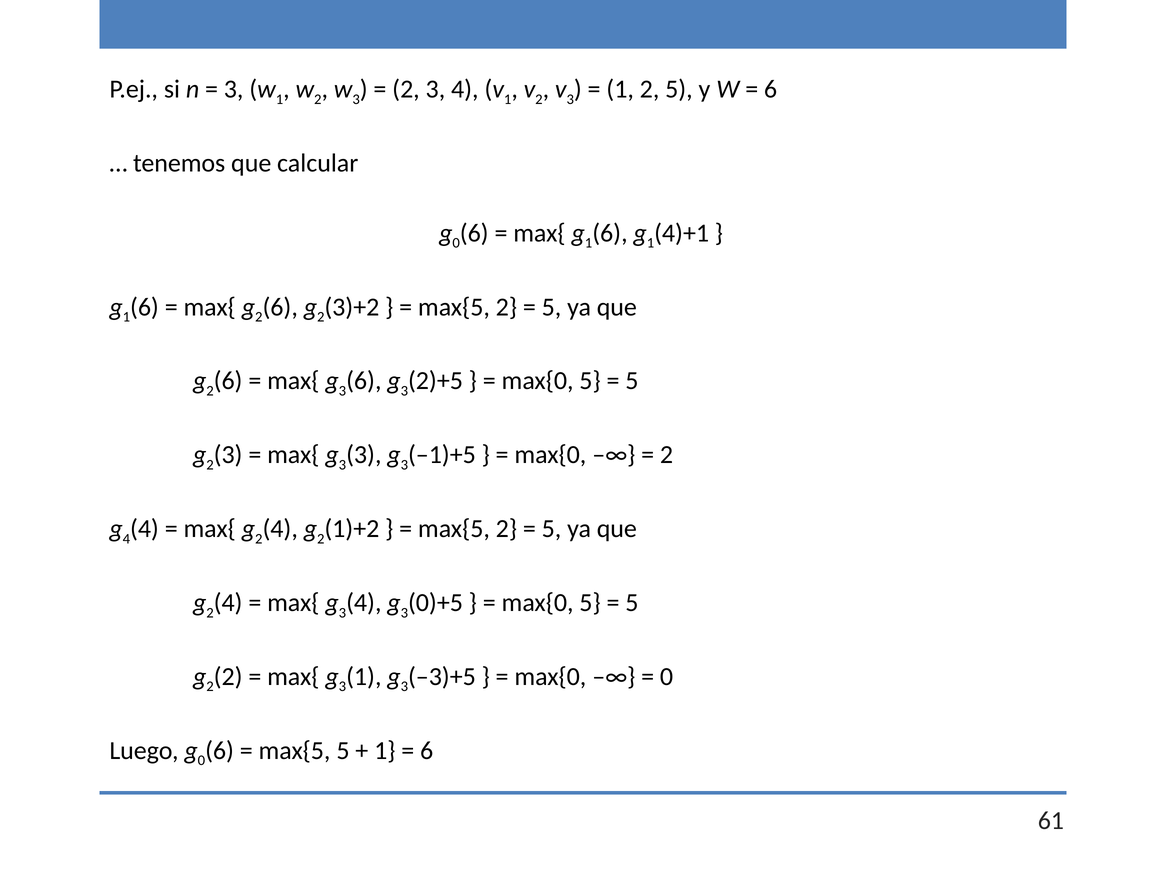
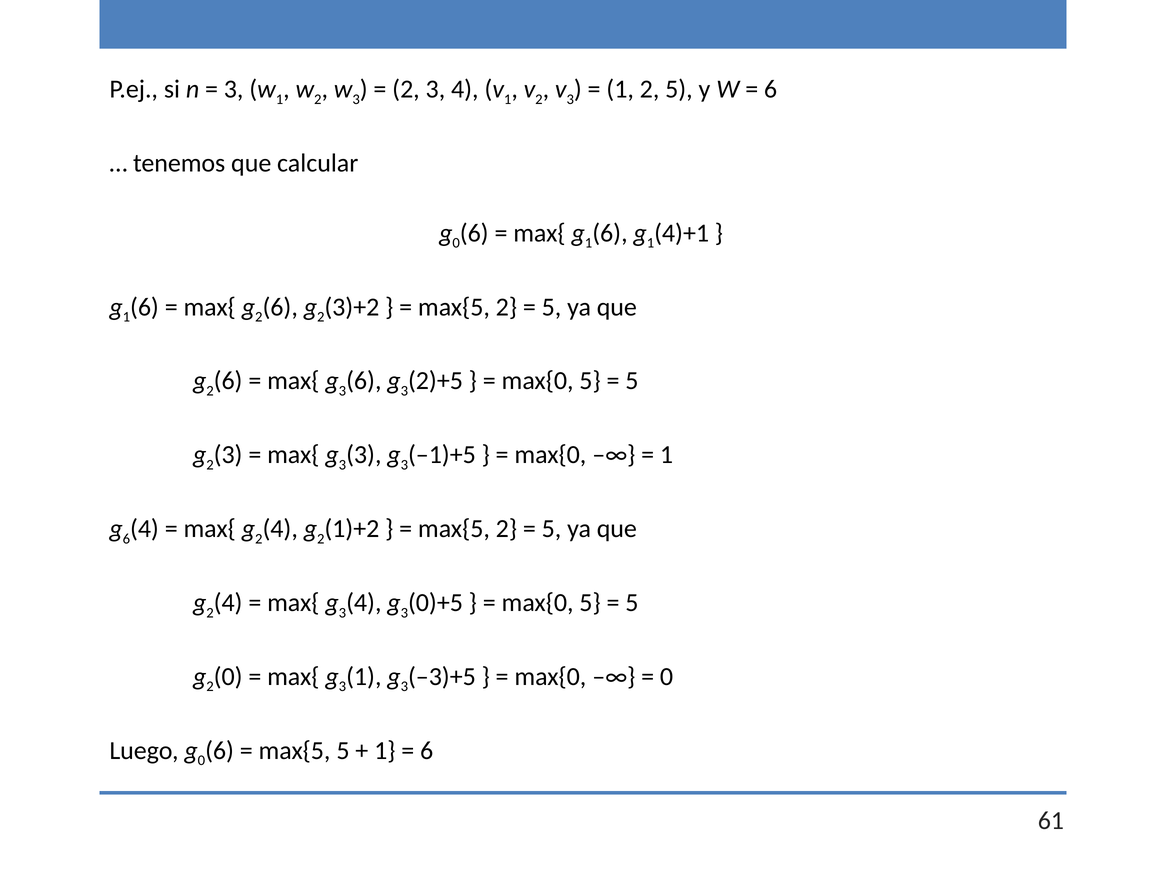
2 at (667, 455): 2 -> 1
4 at (126, 539): 4 -> 6
2 2: 2 -> 0
